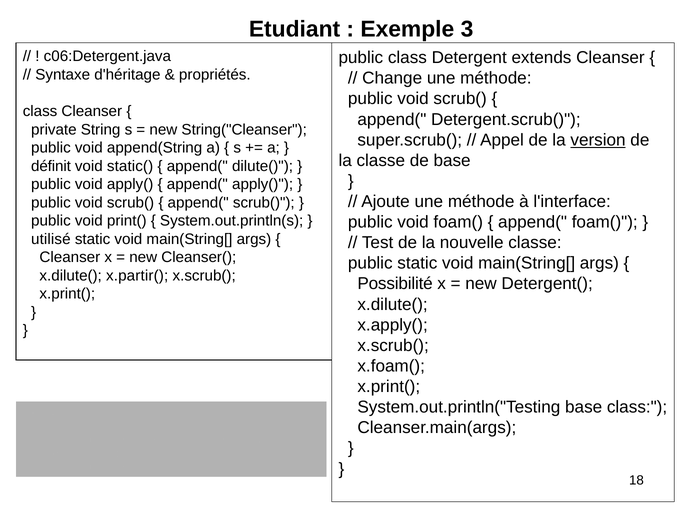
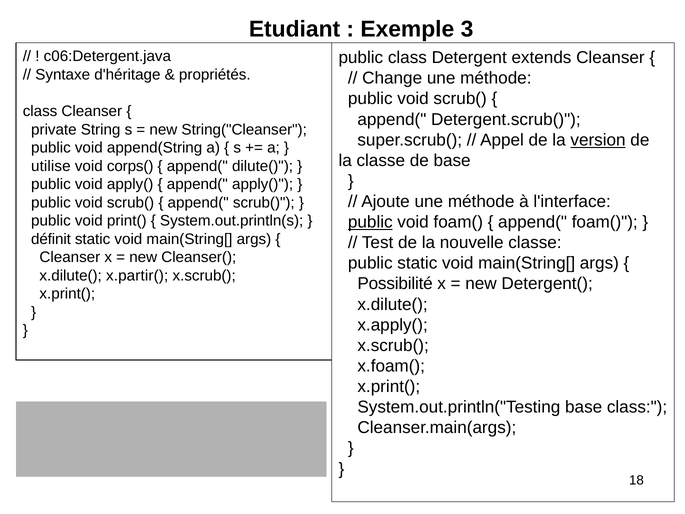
définit: définit -> utilise
static(: static( -> corps(
public at (370, 222) underline: none -> present
utilisé: utilisé -> définit
